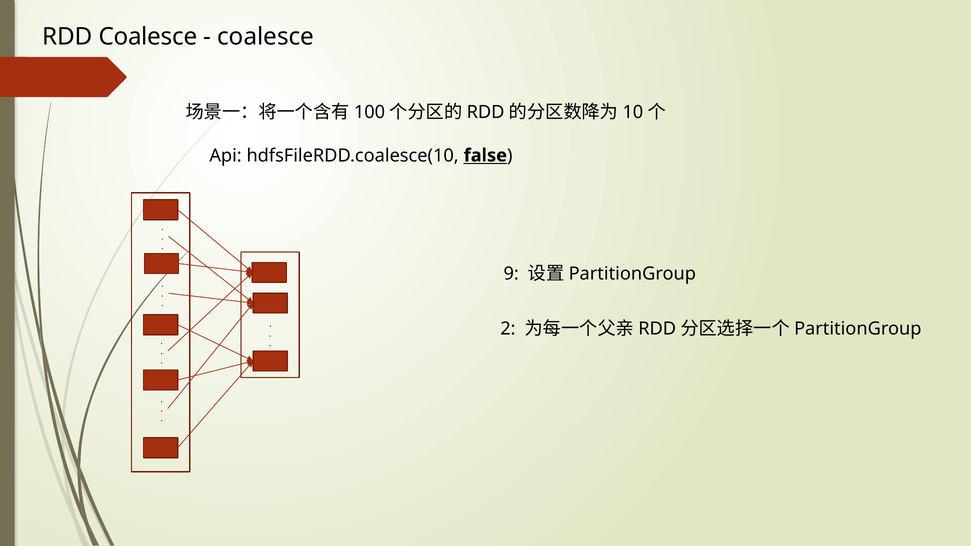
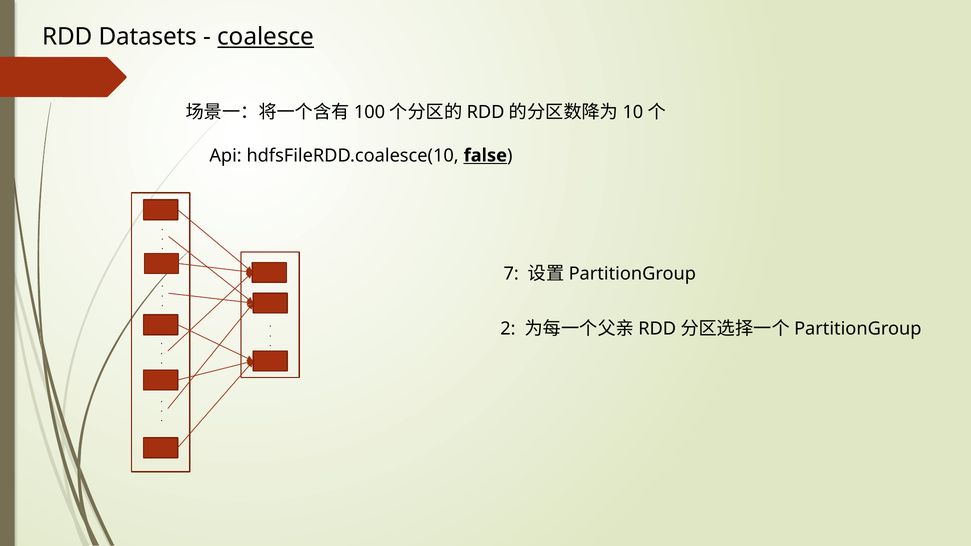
RDD Coalesce: Coalesce -> Datasets
coalesce at (266, 37) underline: none -> present
9: 9 -> 7
